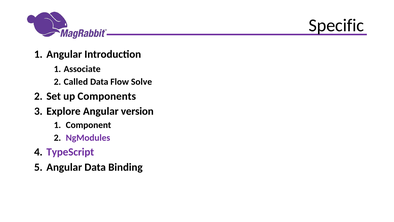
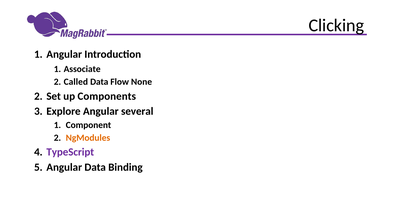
Specific: Specific -> Clicking
Solve: Solve -> None
version: version -> several
NgModules colour: purple -> orange
